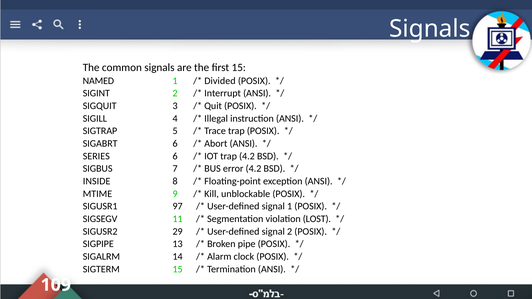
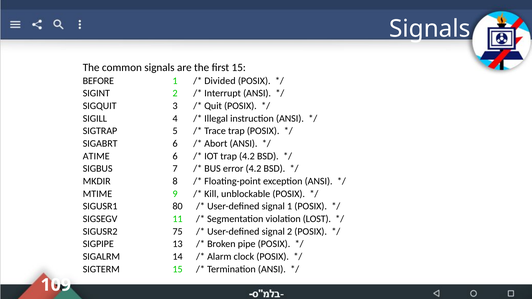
NAMED: NAMED -> BEFORE
SERIES: SERIES -> ATIME
INSIDE: INSIDE -> MKDIR
97: 97 -> 80
29: 29 -> 75
